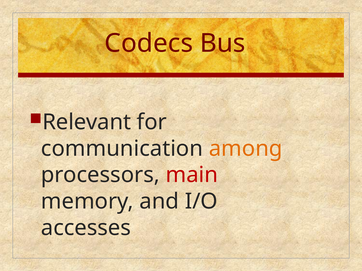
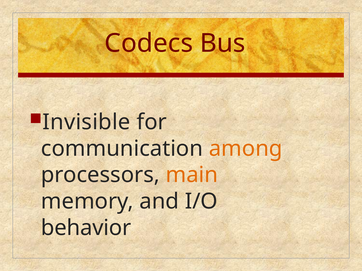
Relevant: Relevant -> Invisible
main colour: red -> orange
accesses: accesses -> behavior
